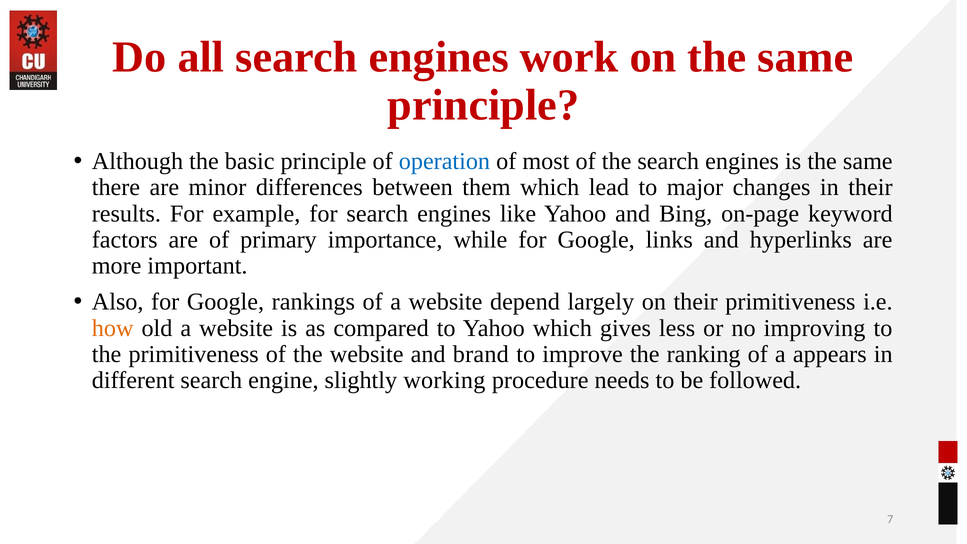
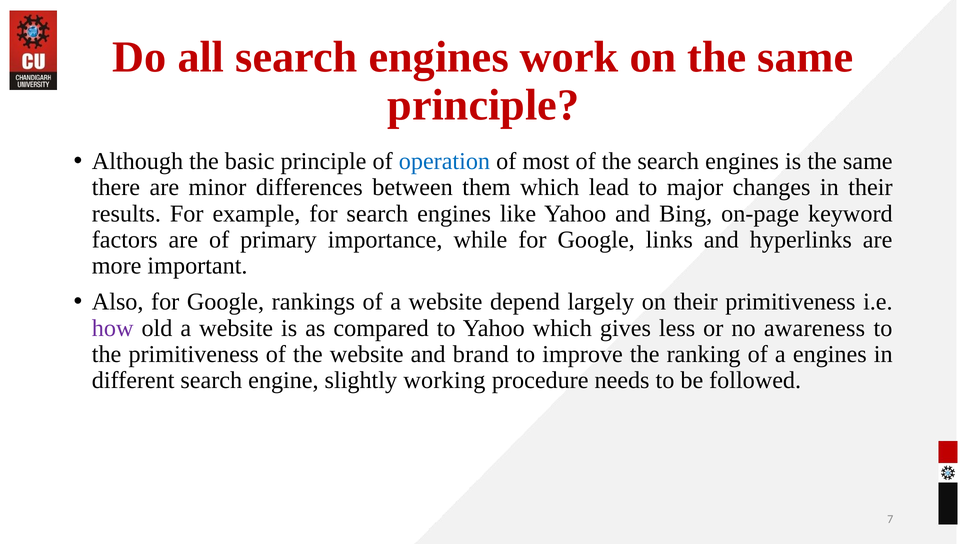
how colour: orange -> purple
improving: improving -> awareness
a appears: appears -> engines
